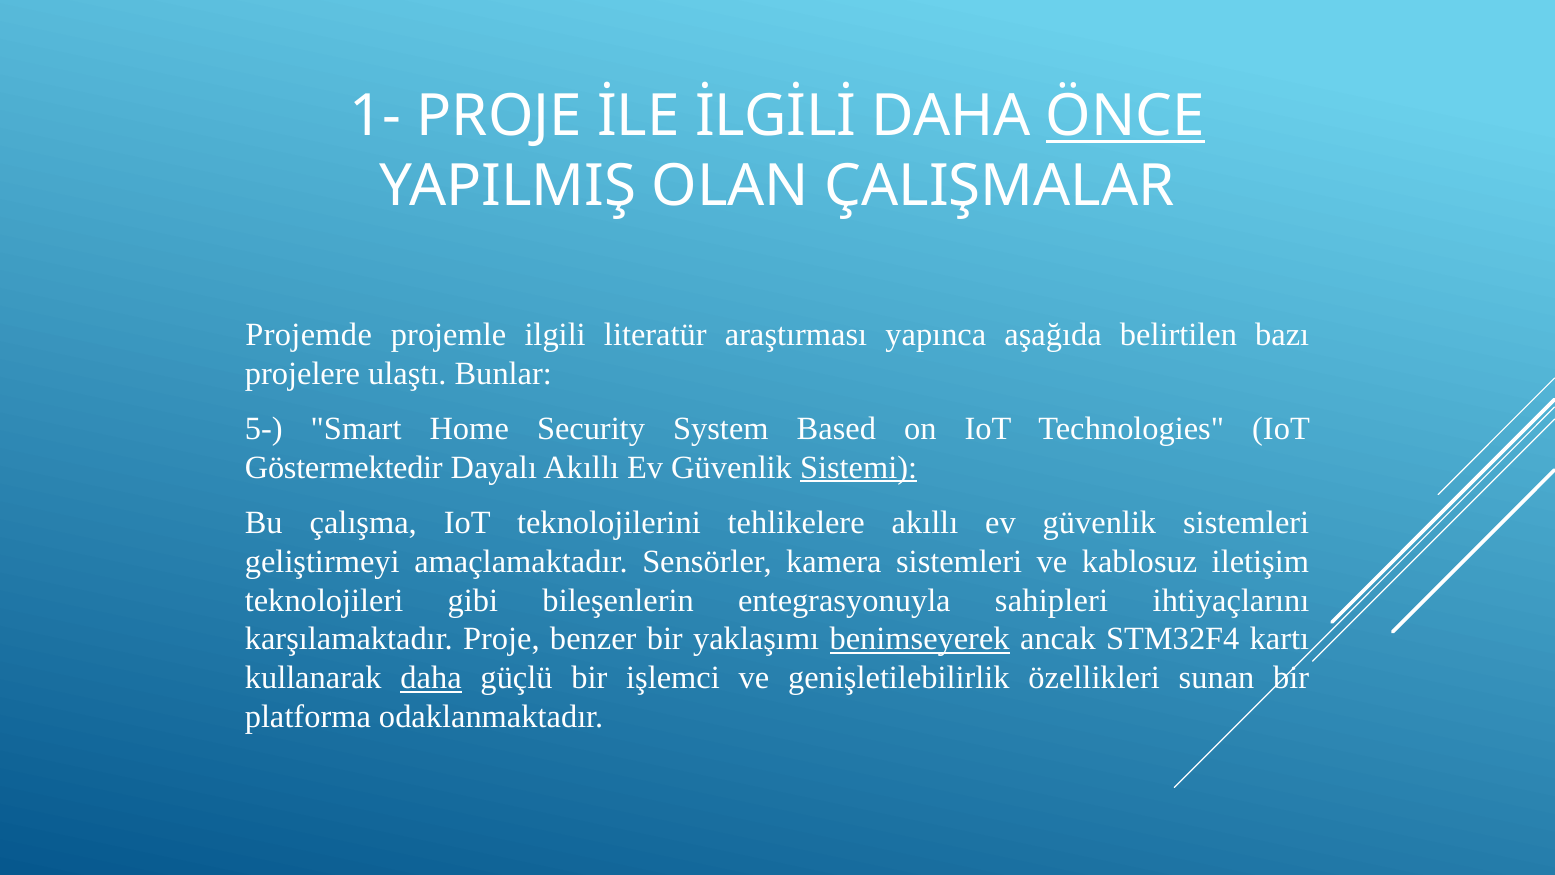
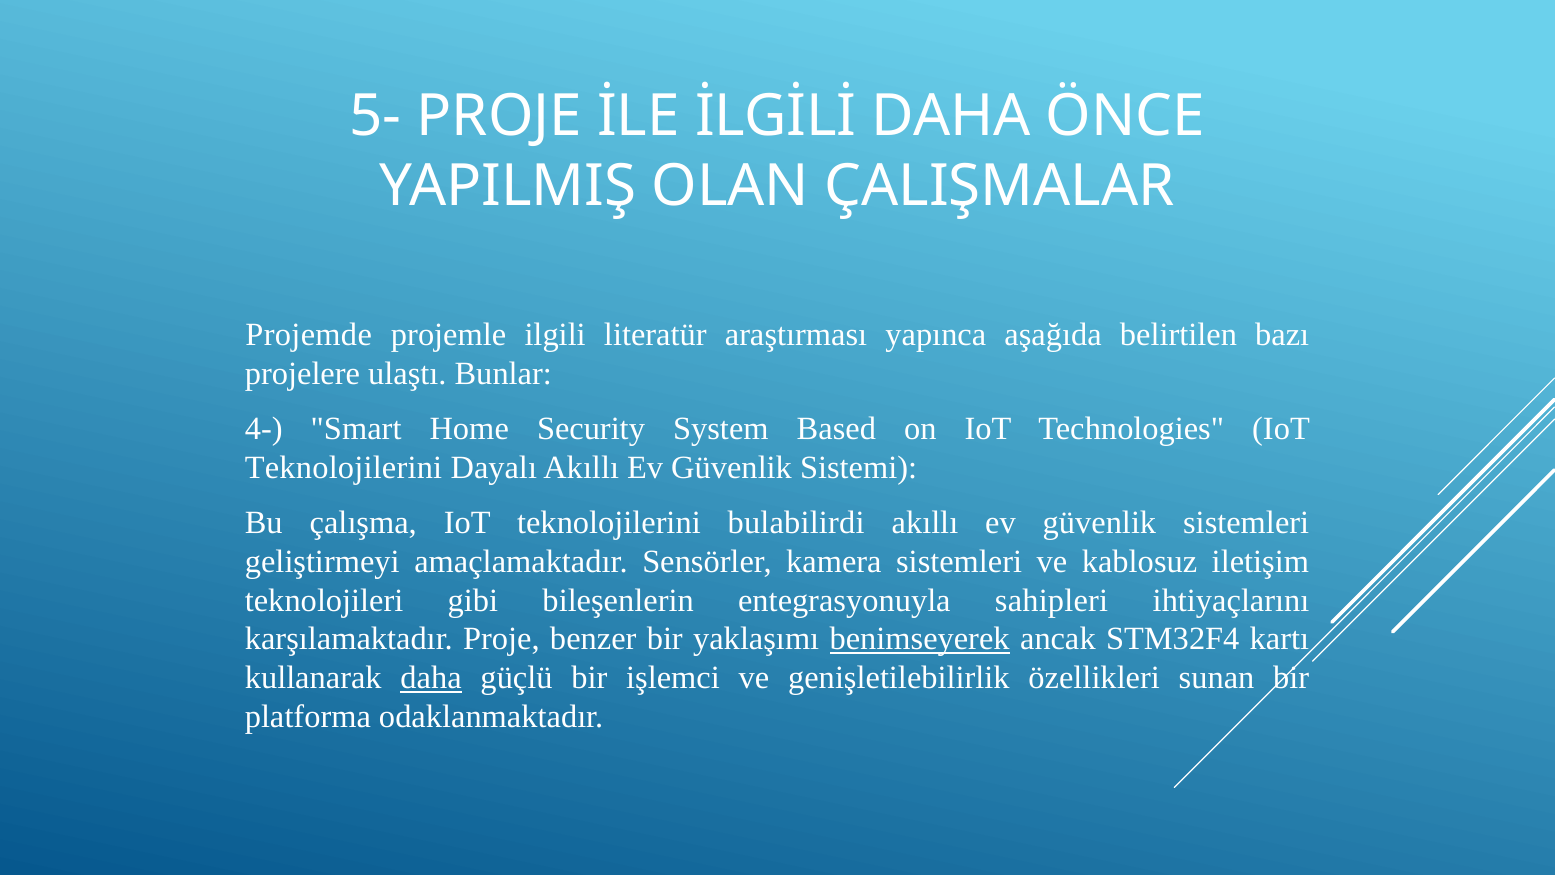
1-: 1- -> 5-
ÖNCE underline: present -> none
5-: 5- -> 4-
Göstermektedir at (344, 467): Göstermektedir -> Teknolojilerini
Sistemi underline: present -> none
tehlikelere: tehlikelere -> bulabilirdi
